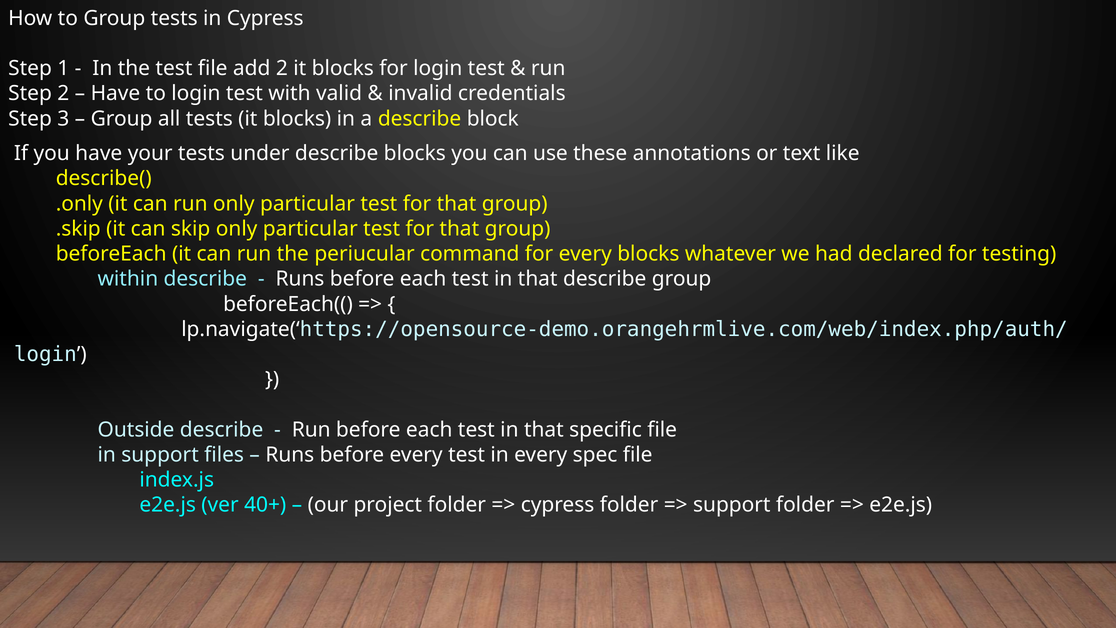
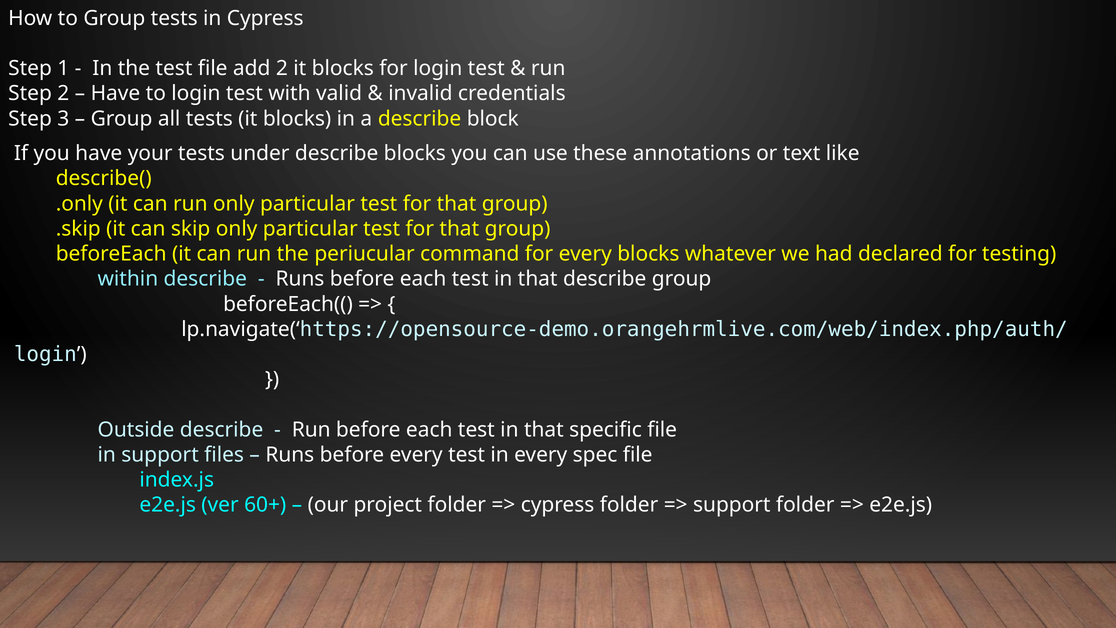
40+: 40+ -> 60+
